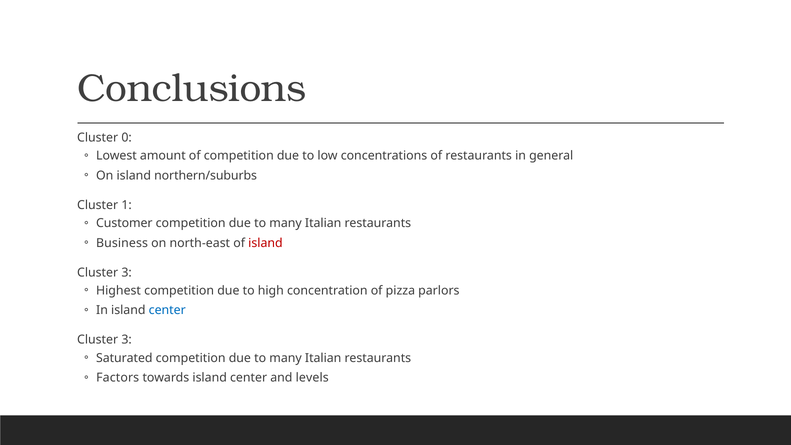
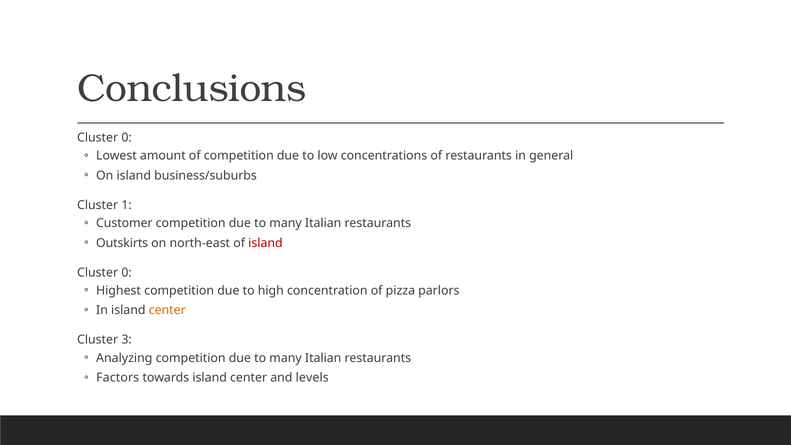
northern/suburbs: northern/suburbs -> business/suburbs
Business: Business -> Outskirts
3 at (127, 272): 3 -> 0
center at (167, 310) colour: blue -> orange
Saturated: Saturated -> Analyzing
